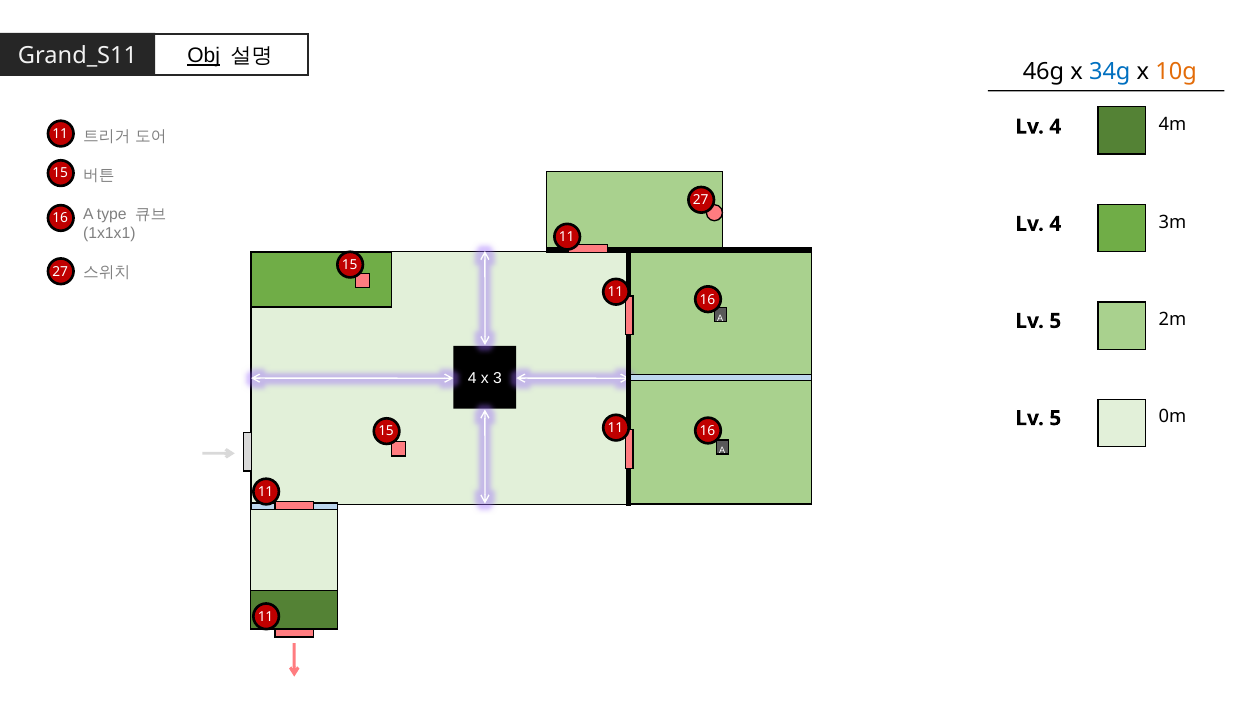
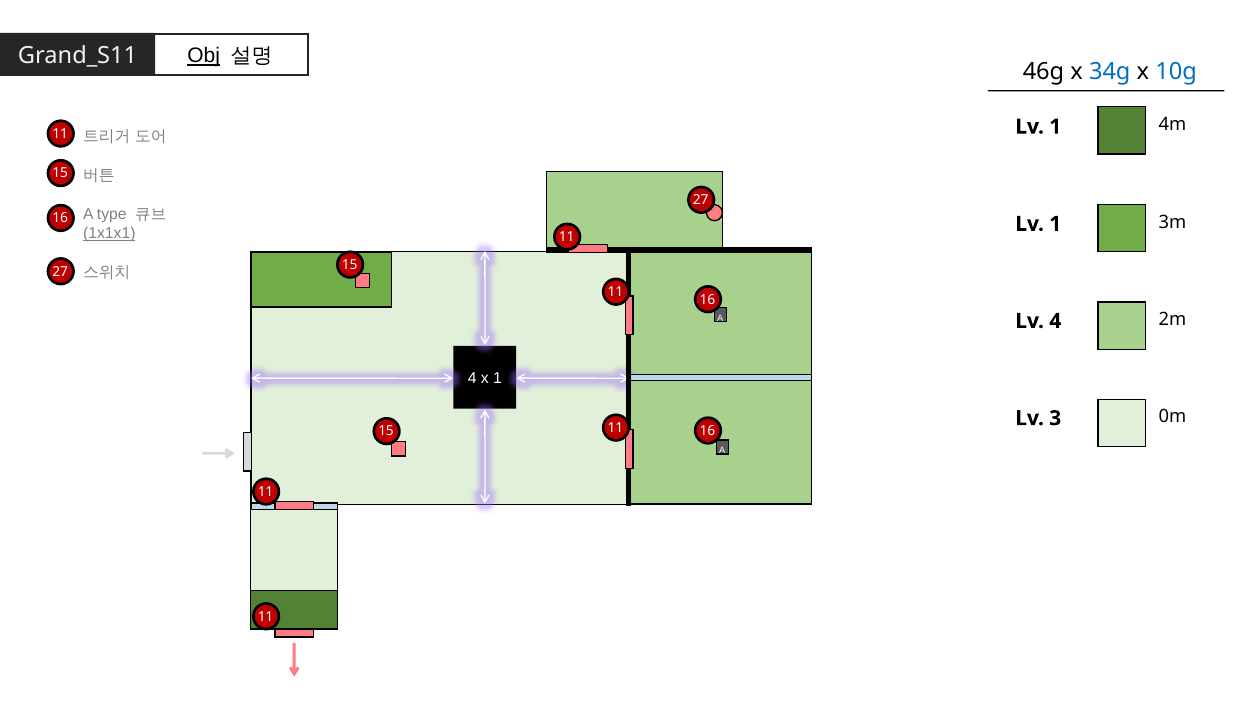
10g colour: orange -> blue
4 at (1055, 127): 4 -> 1
4 at (1055, 224): 4 -> 1
1x1x1 underline: none -> present
5 at (1055, 321): 5 -> 4
x 3: 3 -> 1
5 at (1055, 418): 5 -> 3
